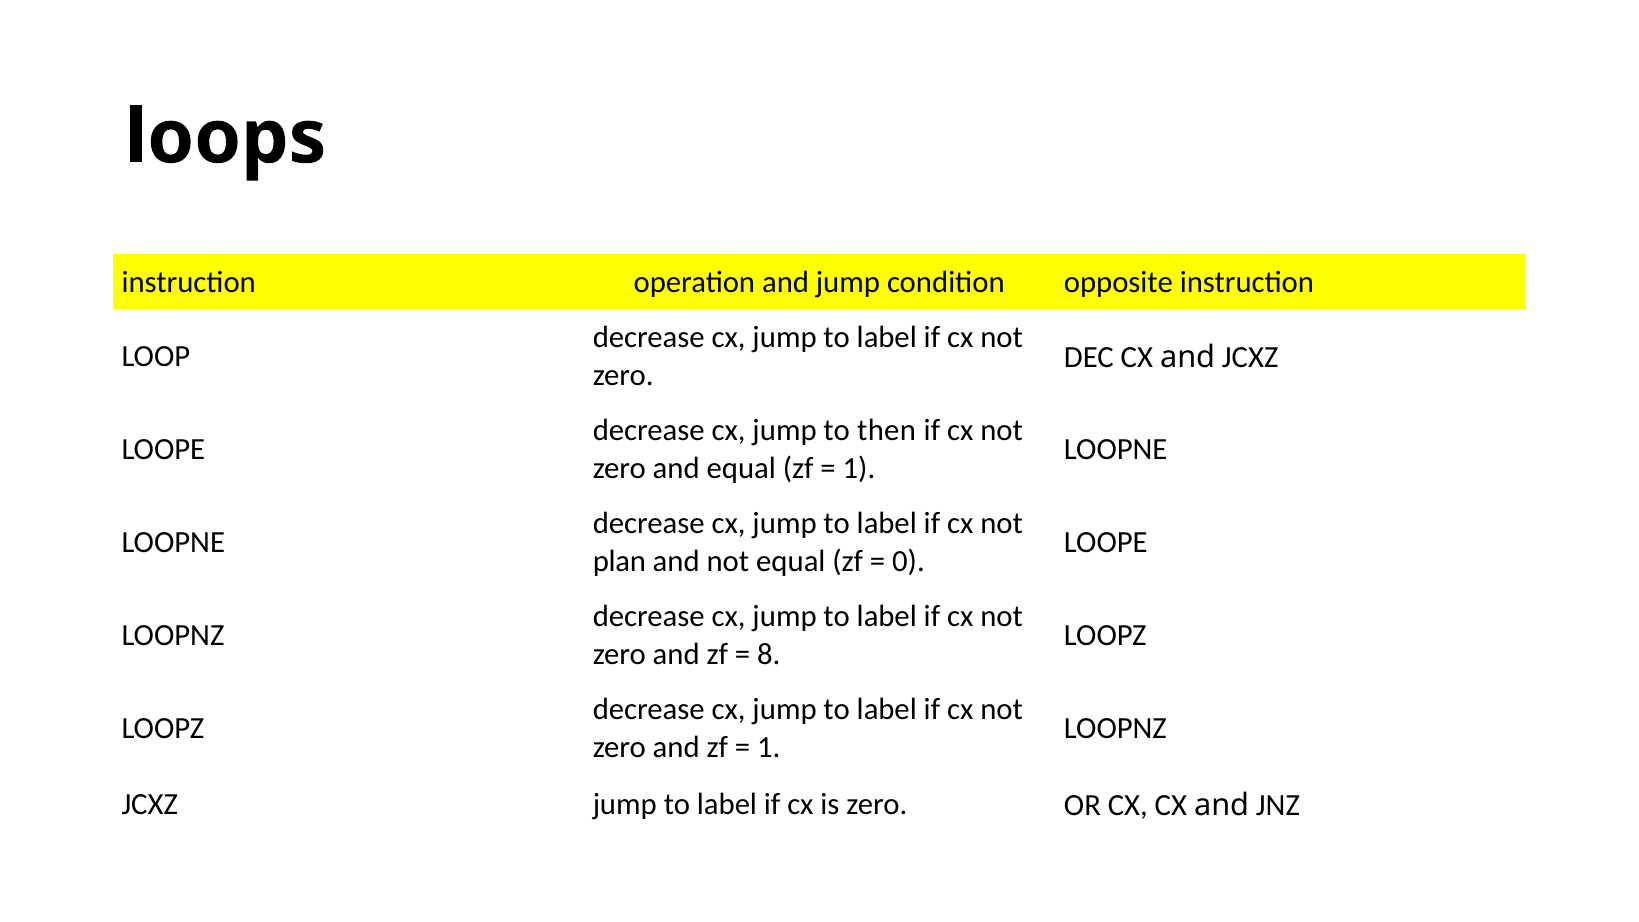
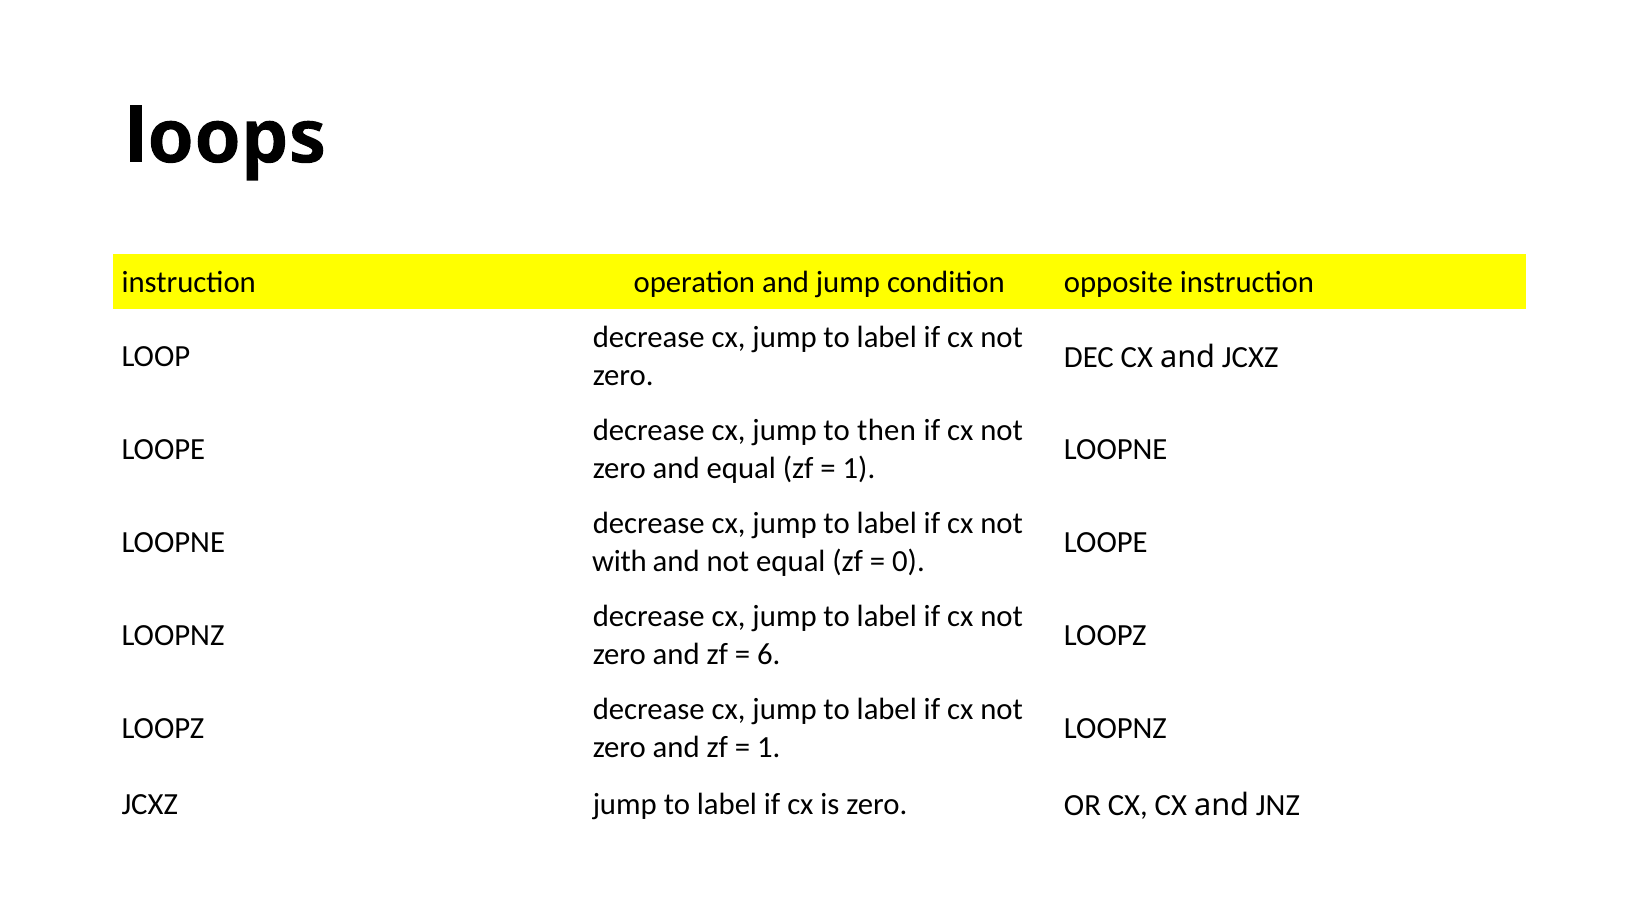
plan: plan -> with
8: 8 -> 6
